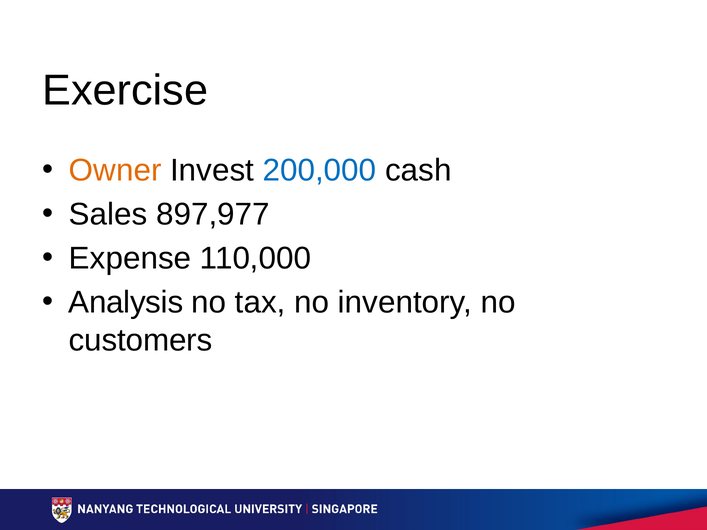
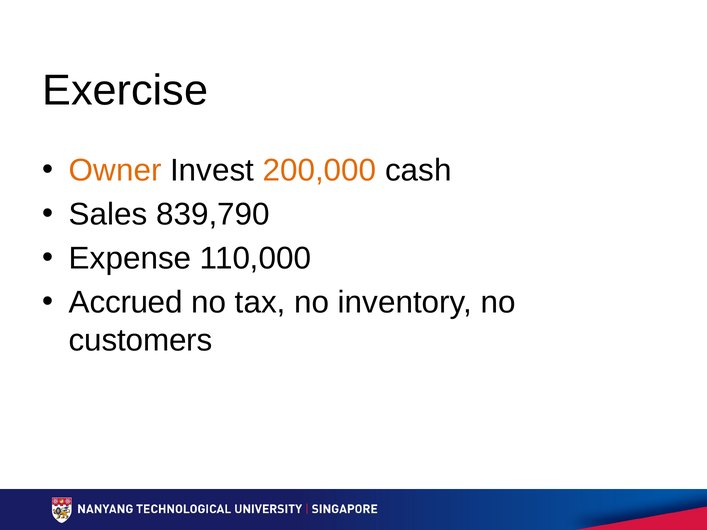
200,000 colour: blue -> orange
897,977: 897,977 -> 839,790
Analysis: Analysis -> Accrued
